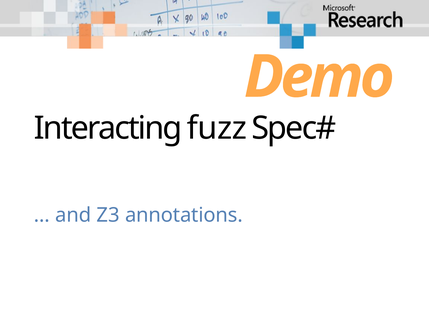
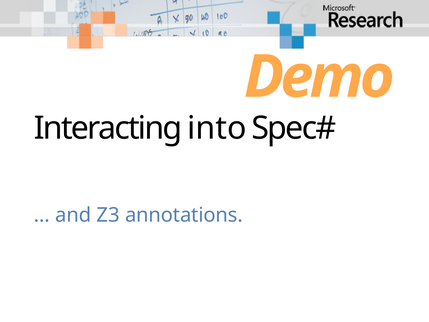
fuzz: fuzz -> into
